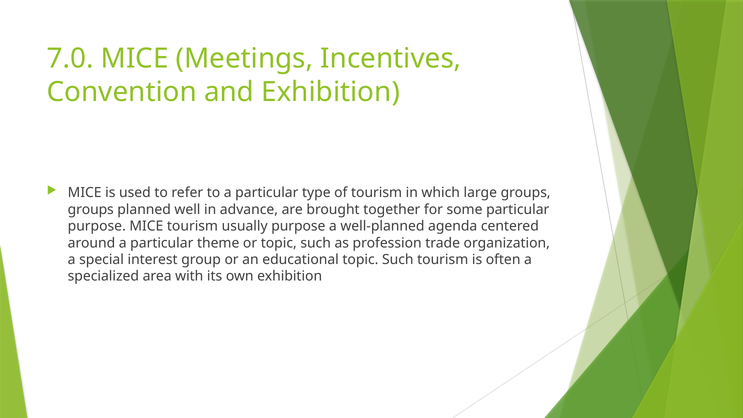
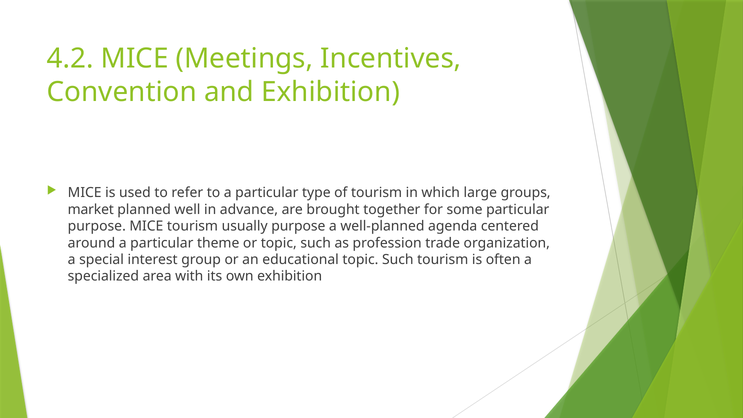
7.0: 7.0 -> 4.2
groups at (91, 209): groups -> market
